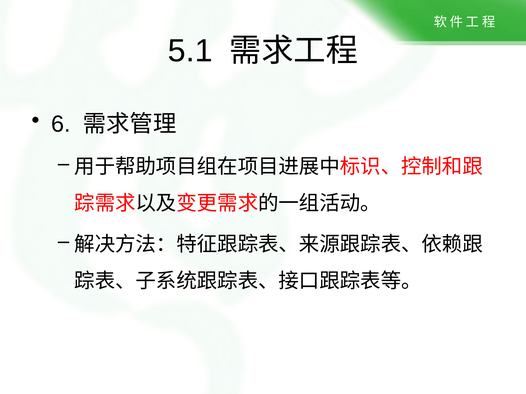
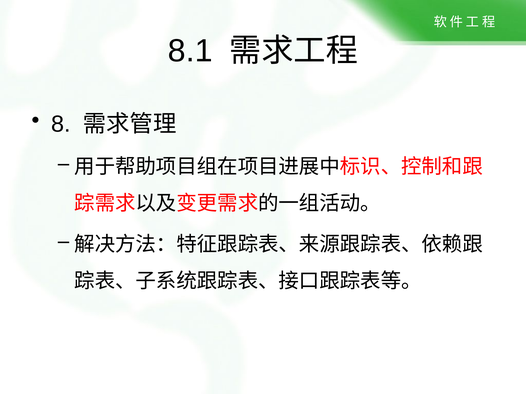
5.1: 5.1 -> 8.1
6: 6 -> 8
